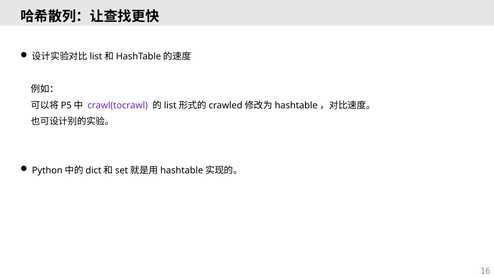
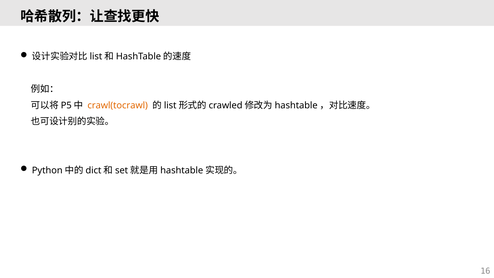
crawl(tocrawl colour: purple -> orange
